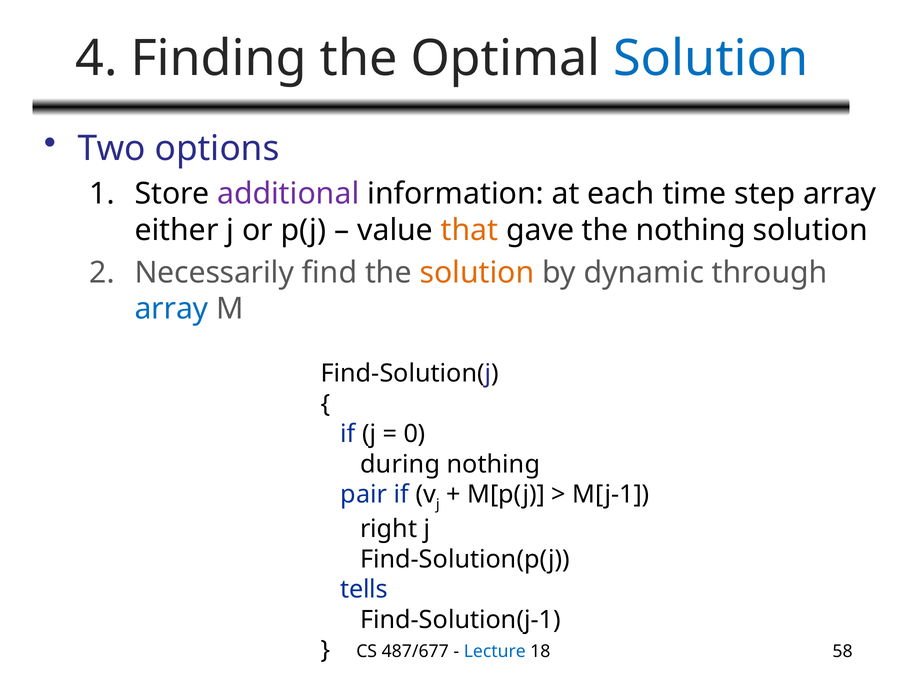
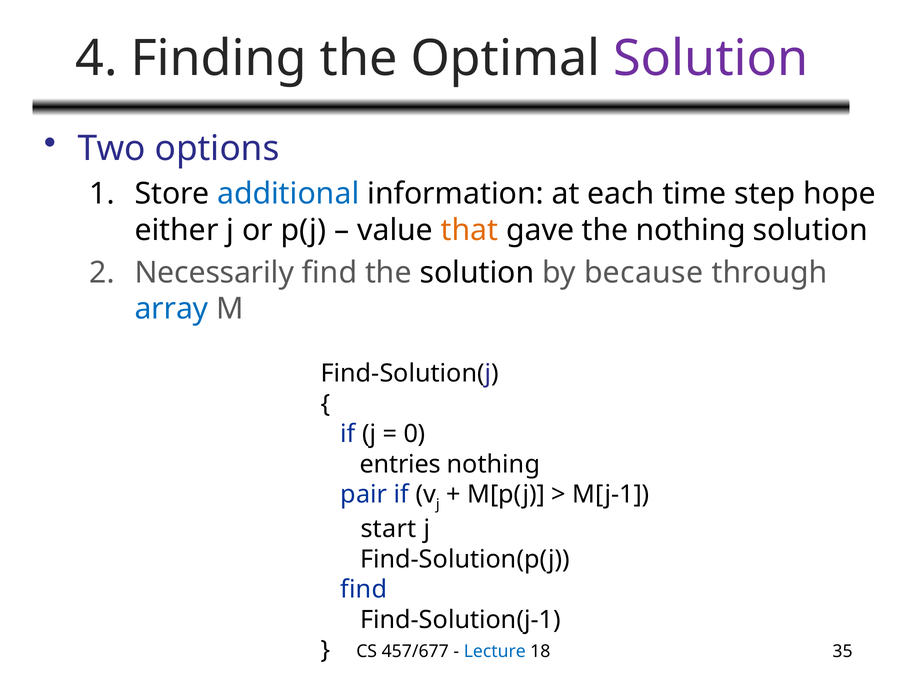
Solution at (711, 58) colour: blue -> purple
additional colour: purple -> blue
step array: array -> hope
solution at (477, 272) colour: orange -> black
dynamic: dynamic -> because
during: during -> entries
right: right -> start
tells at (364, 589): tells -> find
487/677: 487/677 -> 457/677
58: 58 -> 35
